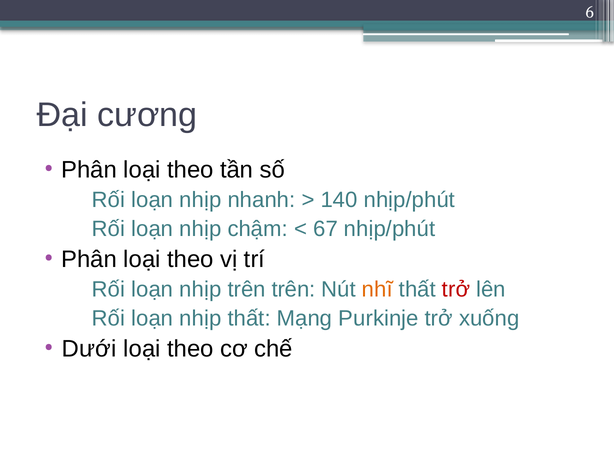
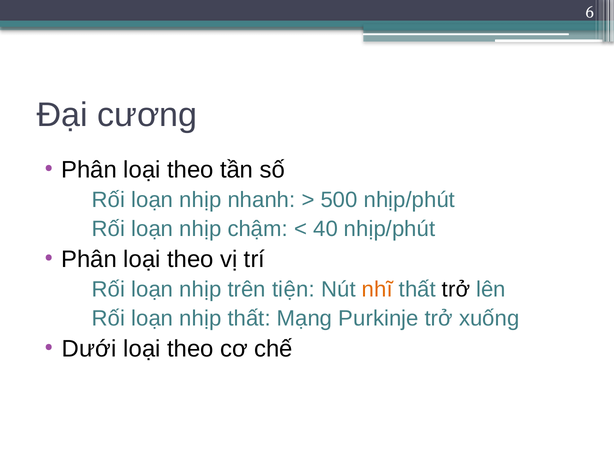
140: 140 -> 500
67: 67 -> 40
trên trên: trên -> tiện
trở at (456, 290) colour: red -> black
